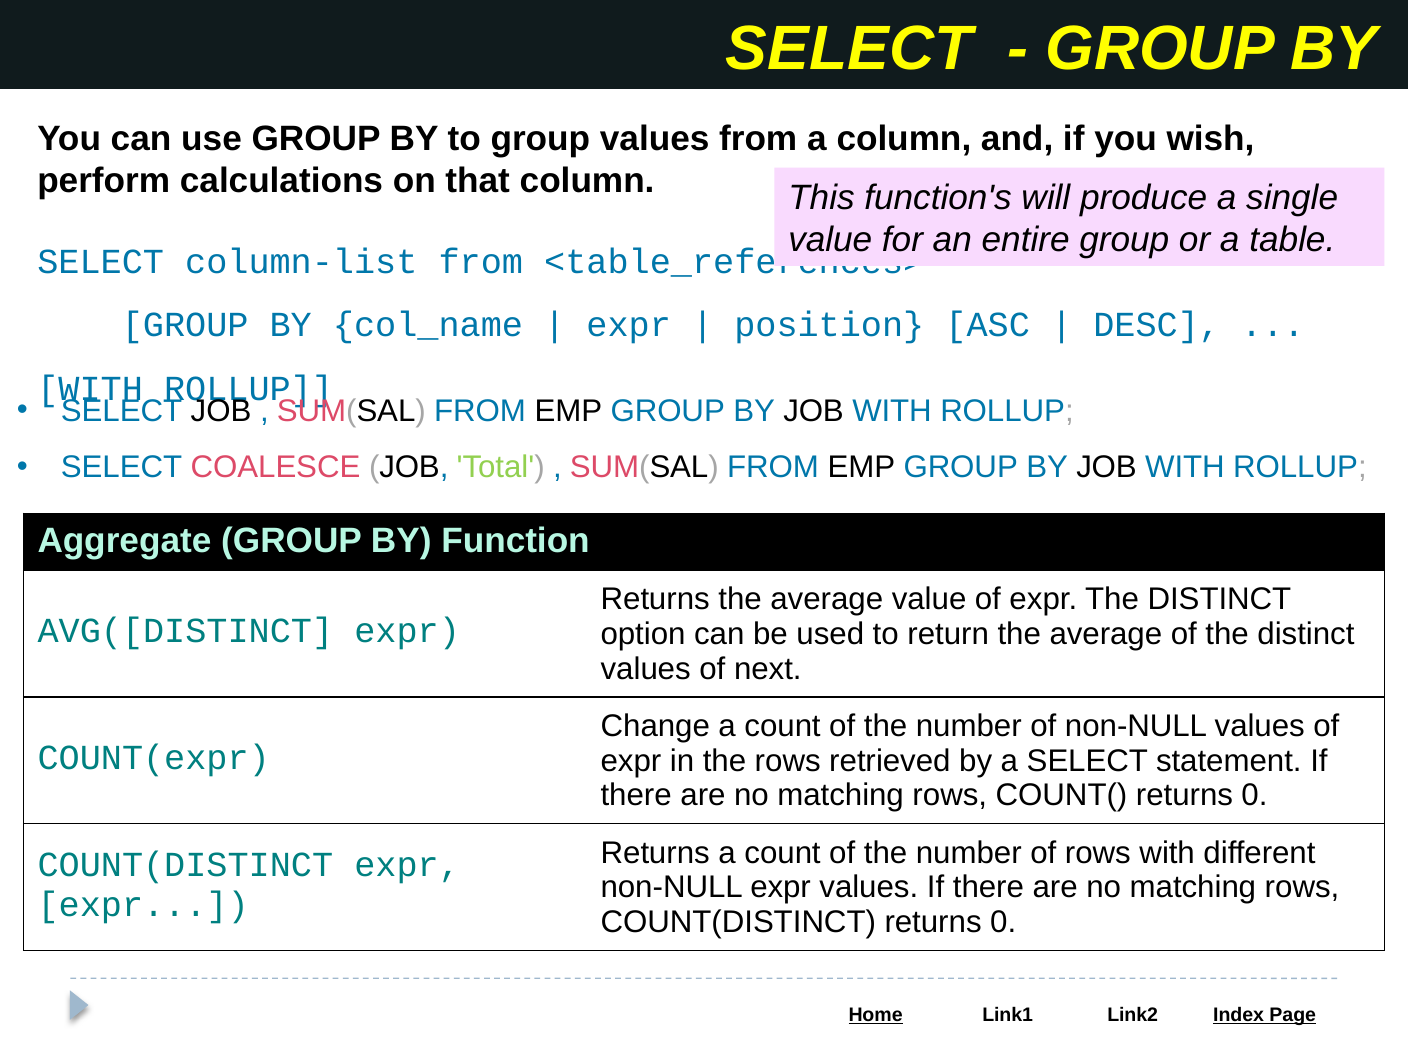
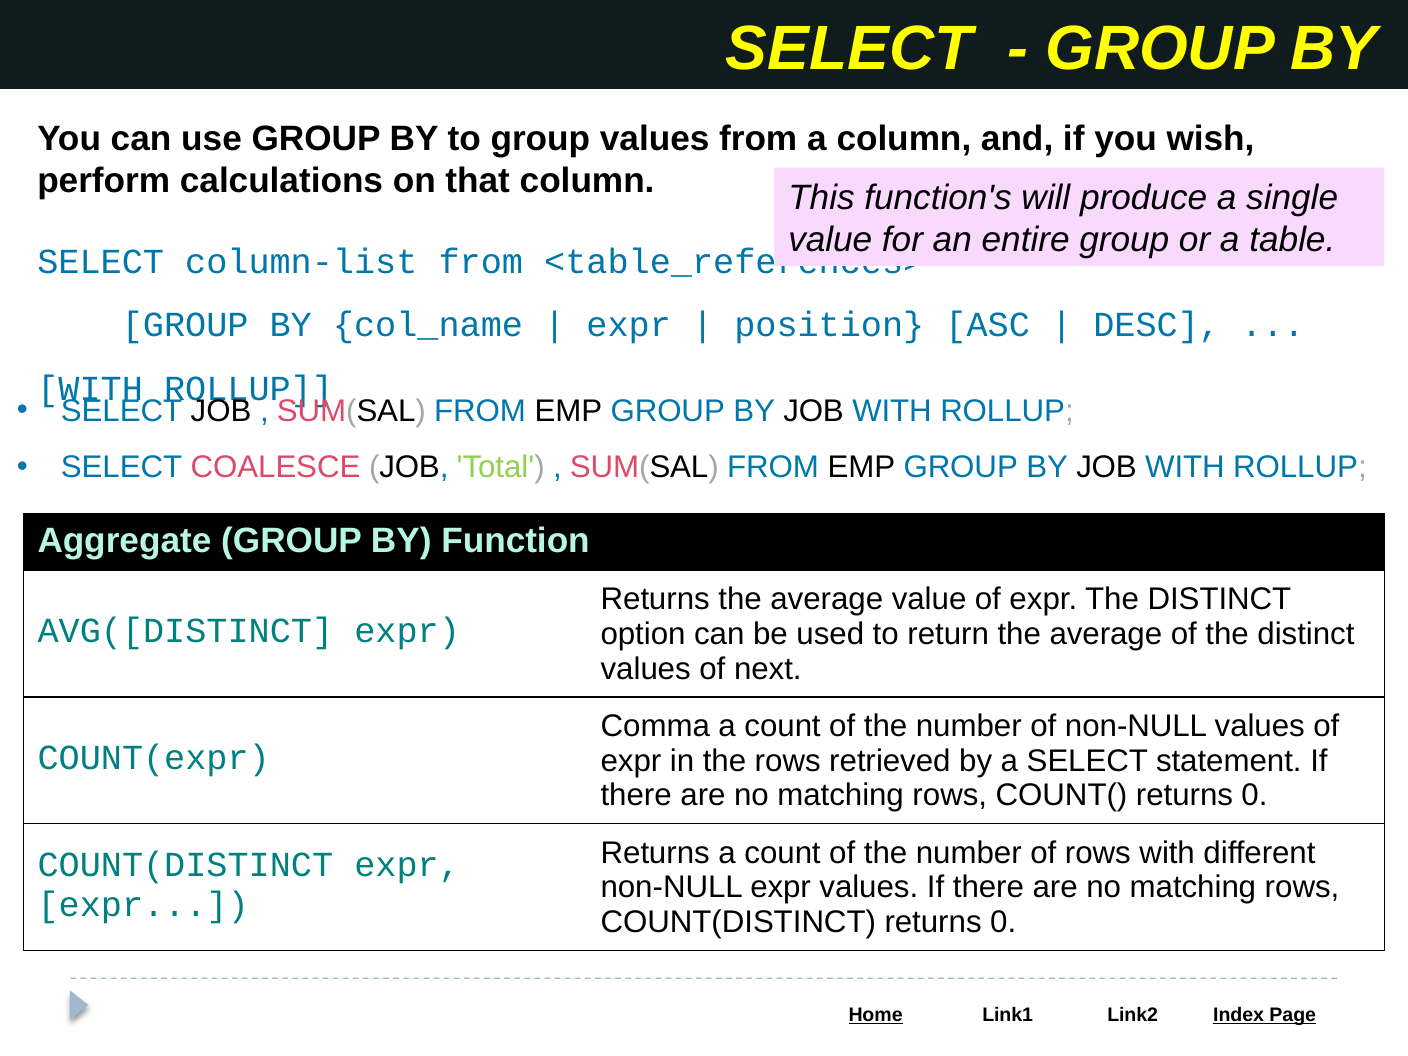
Change: Change -> Comma
